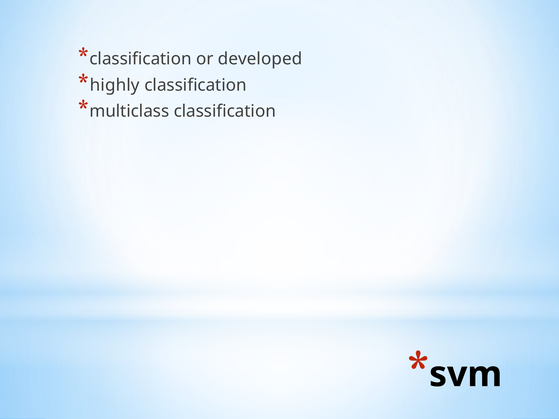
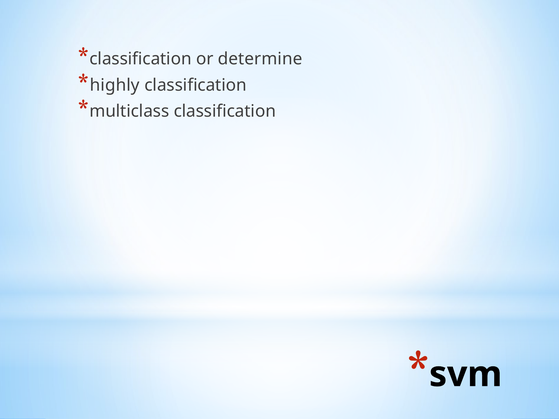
developed: developed -> determine
